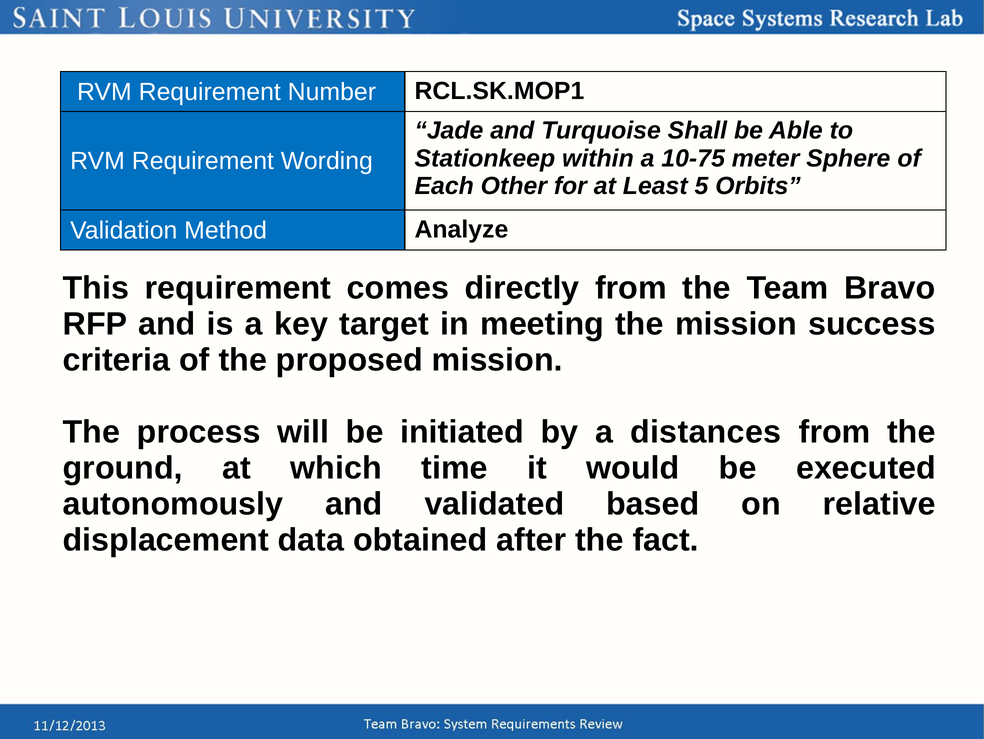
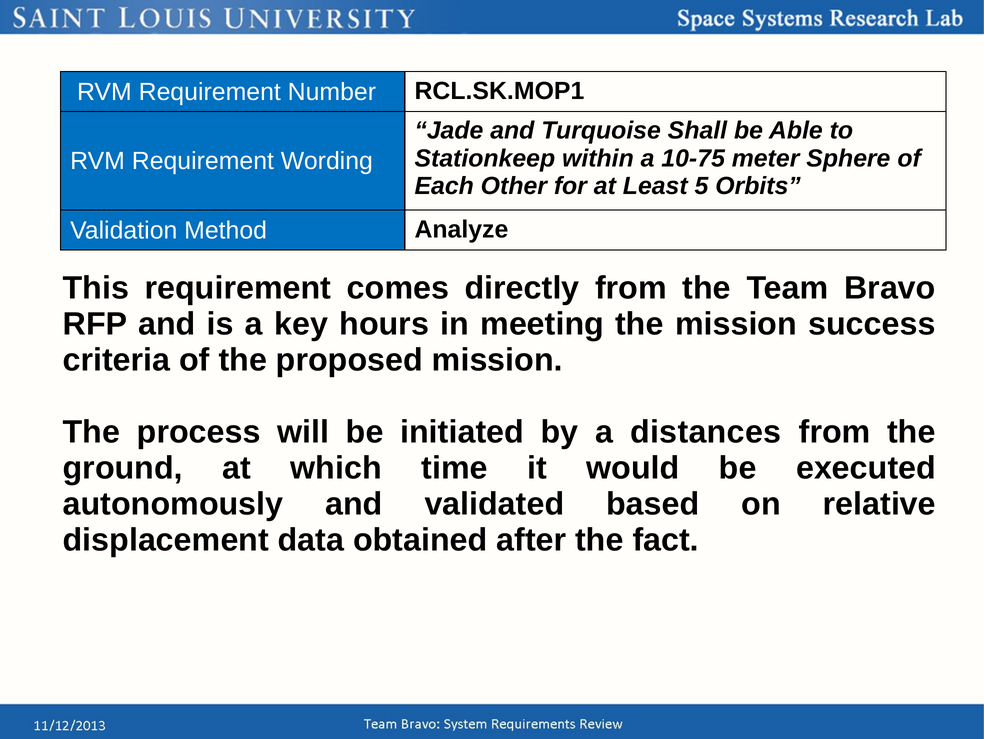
target: target -> hours
